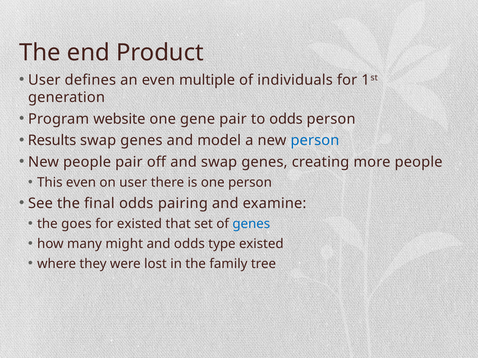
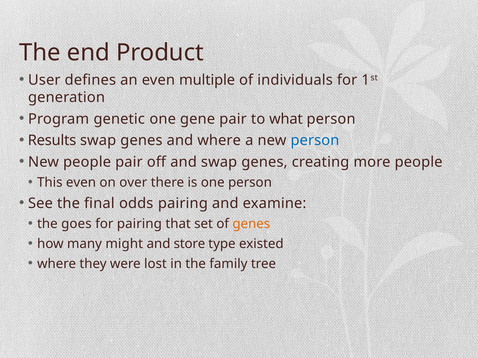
website: website -> genetic
to odds: odds -> what
and model: model -> where
on user: user -> over
for existed: existed -> pairing
genes at (251, 224) colour: blue -> orange
and odds: odds -> store
